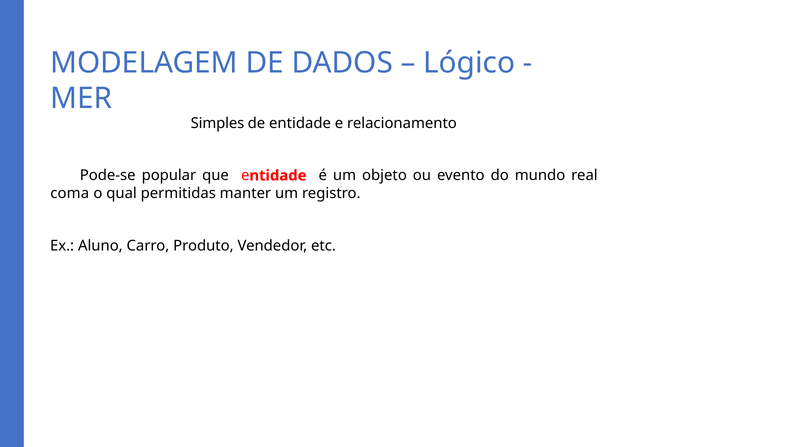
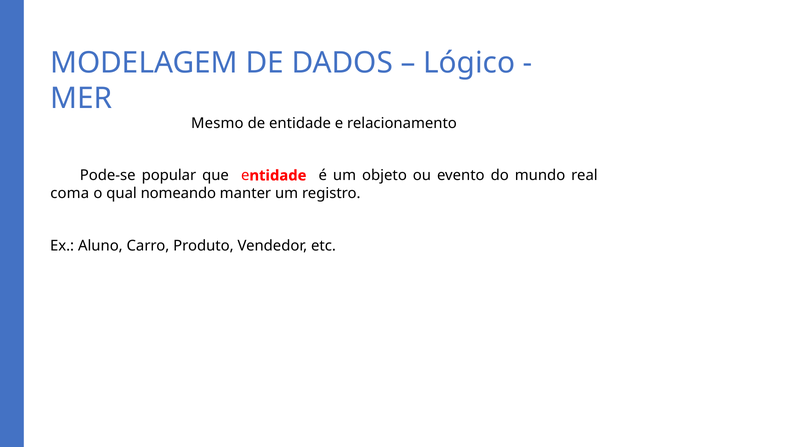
Simples: Simples -> Mesmo
permitidas: permitidas -> nomeando
